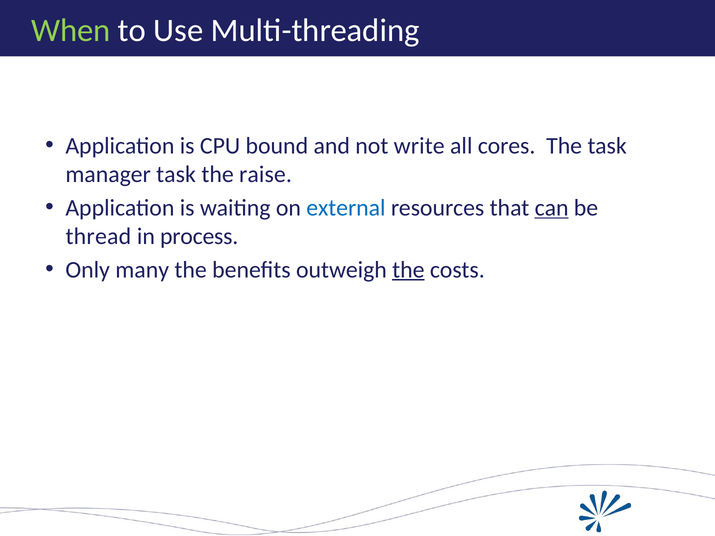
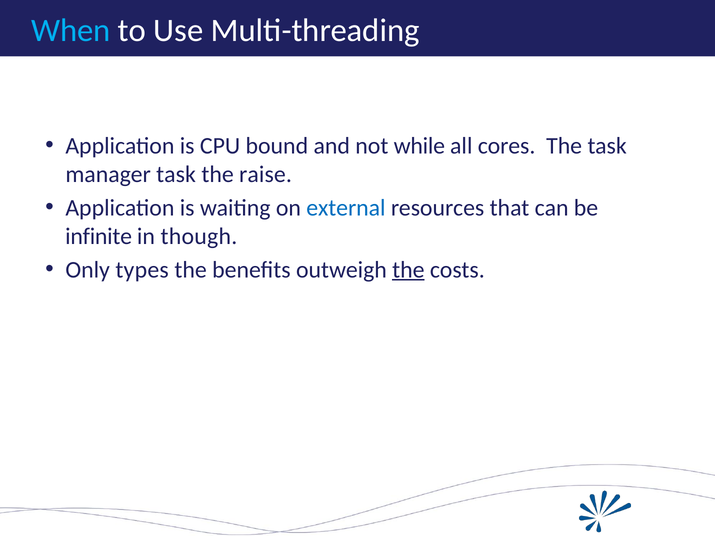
When colour: light green -> light blue
write: write -> while
can underline: present -> none
thread: thread -> infinite
process: process -> though
many: many -> types
